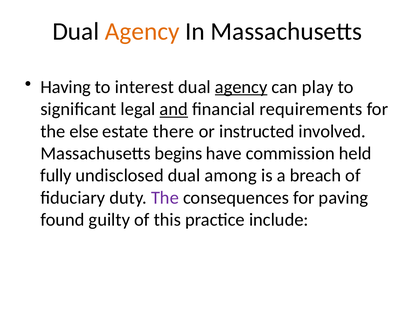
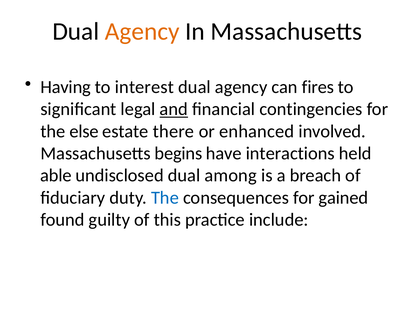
agency at (241, 87) underline: present -> none
play: play -> fires
requirements: requirements -> contingencies
instructed: instructed -> enhanced
commission: commission -> interactions
fully: fully -> able
The at (165, 198) colour: purple -> blue
paving: paving -> gained
